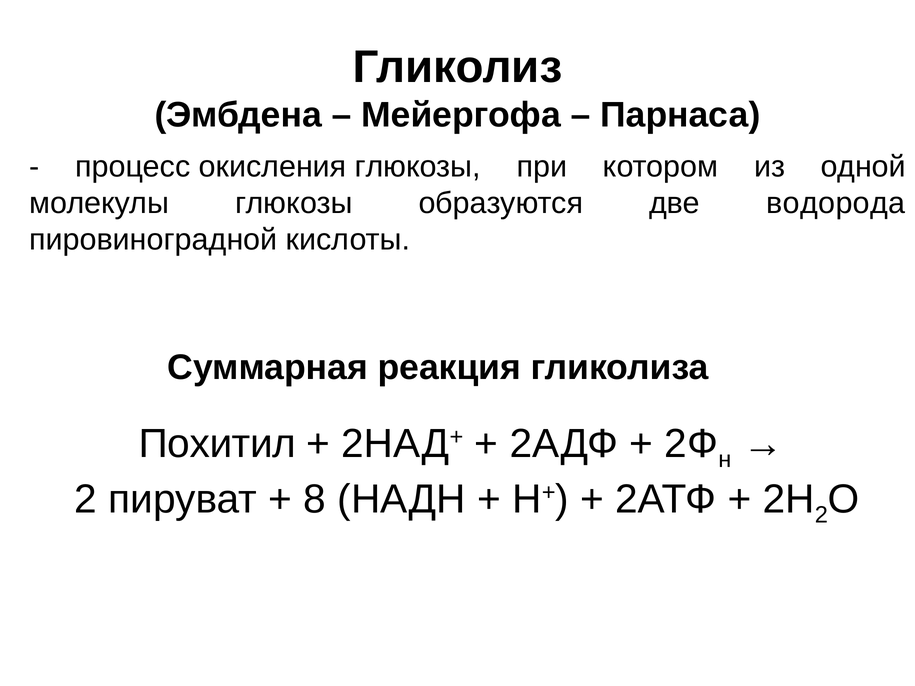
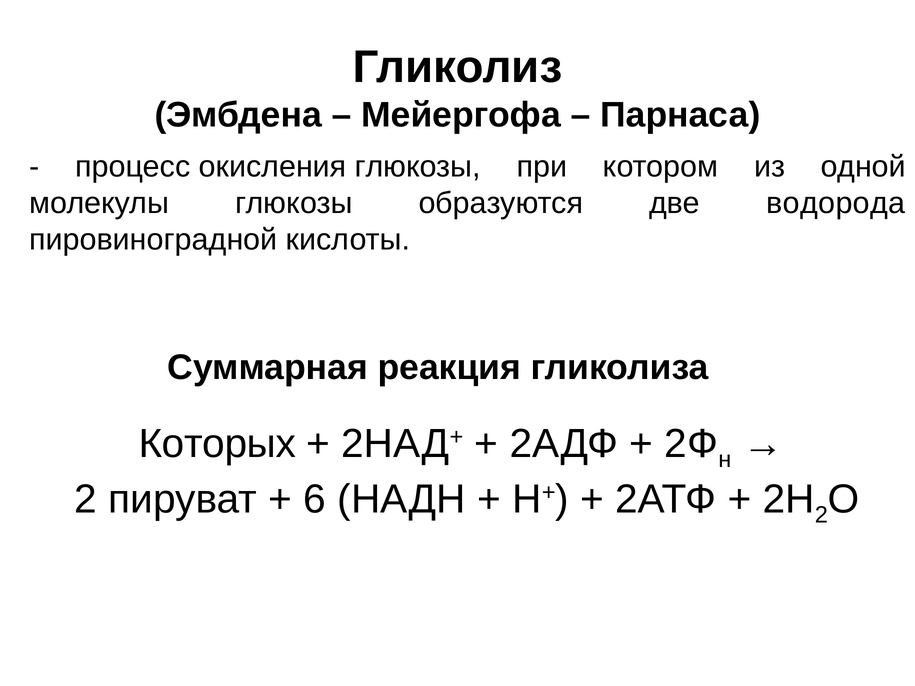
Похитил: Похитил -> Которых
8: 8 -> 6
